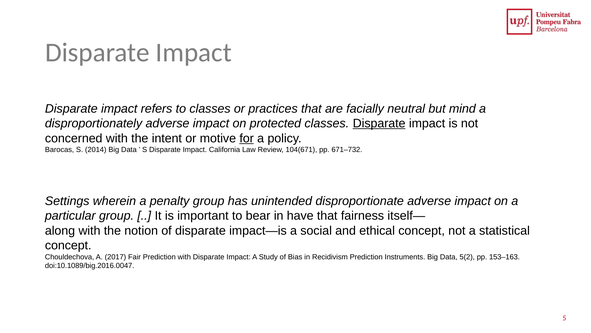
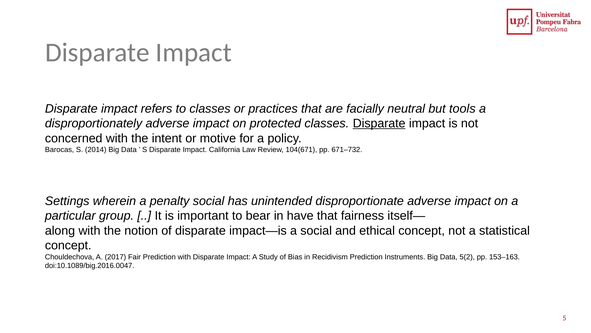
mind: mind -> tools
for underline: present -> none
penalty group: group -> social
